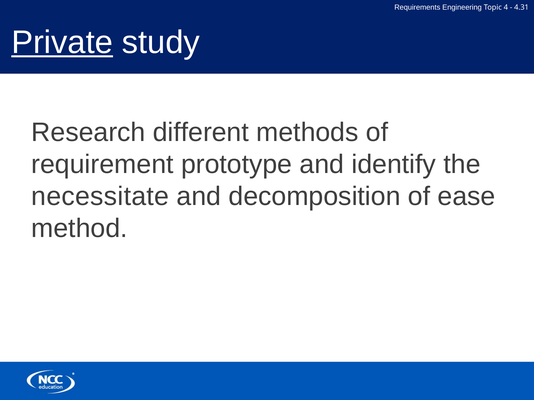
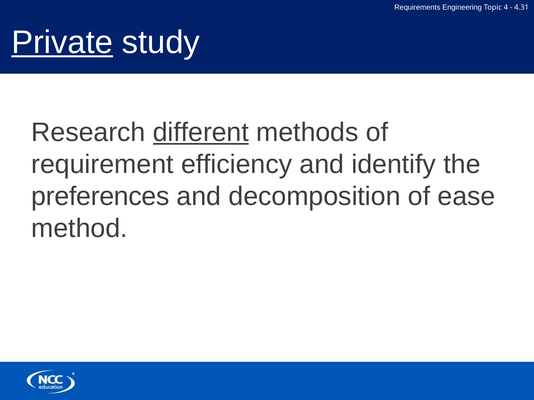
different underline: none -> present
prototype: prototype -> efficiency
necessitate: necessitate -> preferences
